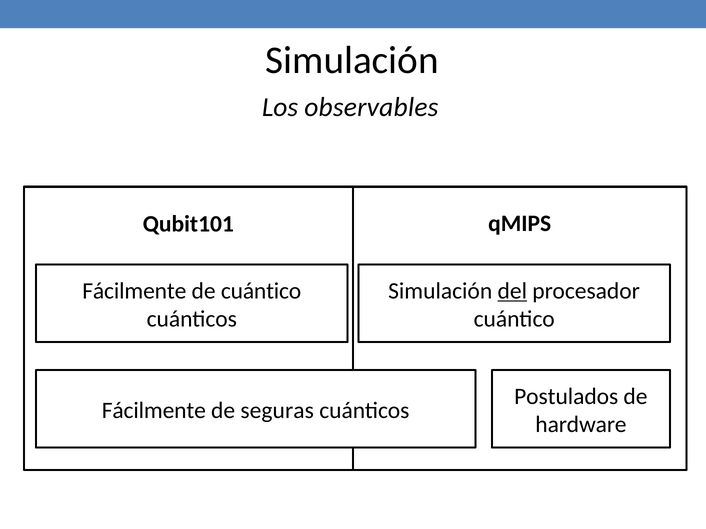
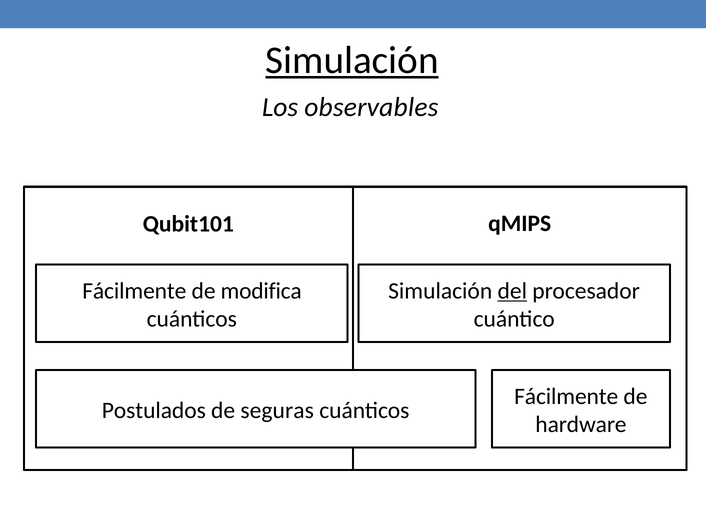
Simulación at (352, 61) underline: none -> present
de cuántico: cuántico -> modifica
Postulados at (566, 397): Postulados -> Fácilmente
Fácilmente at (154, 411): Fácilmente -> Postulados
